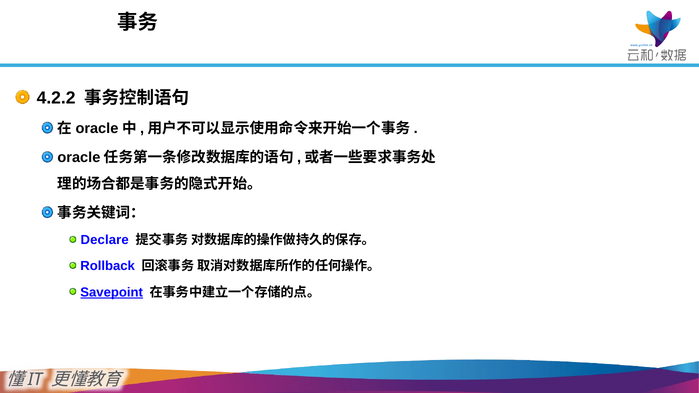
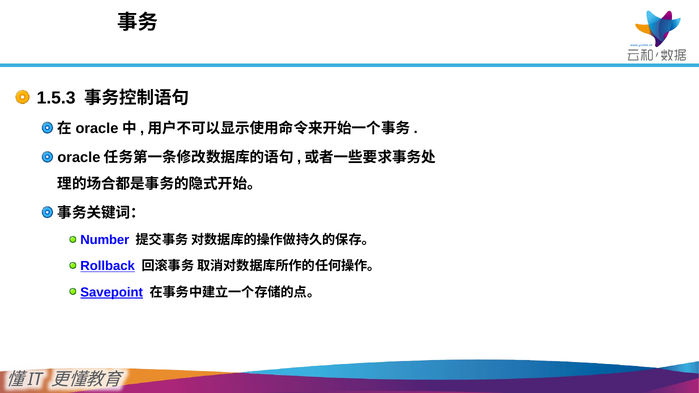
4.2.2: 4.2.2 -> 1.5.3
Declare: Declare -> Number
Rollback underline: none -> present
